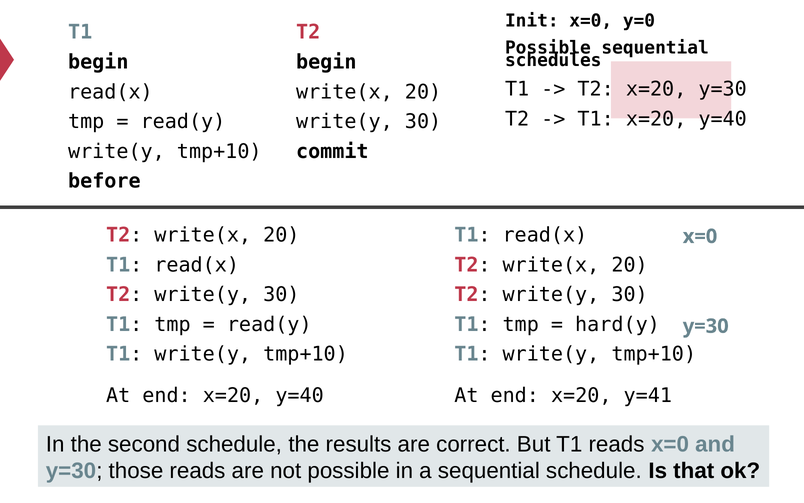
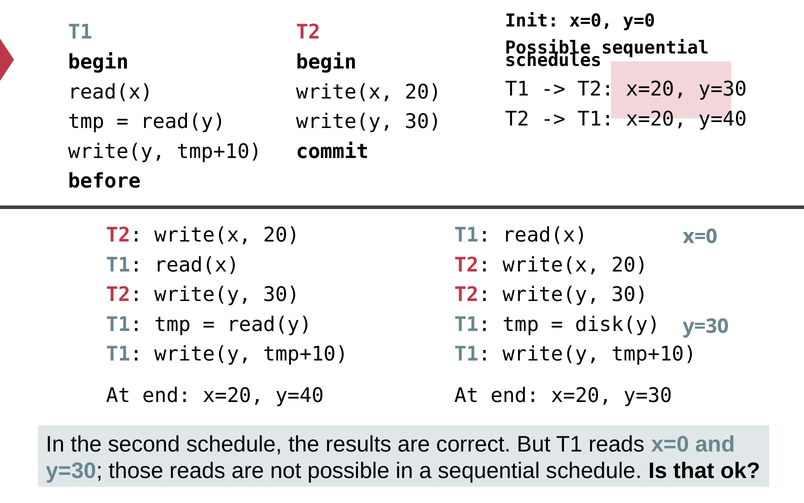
hard(y: hard(y -> disk(y
end x=20 y=41: y=41 -> y=30
